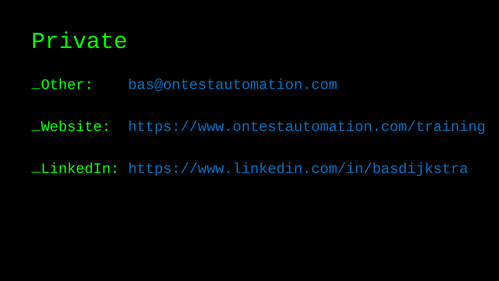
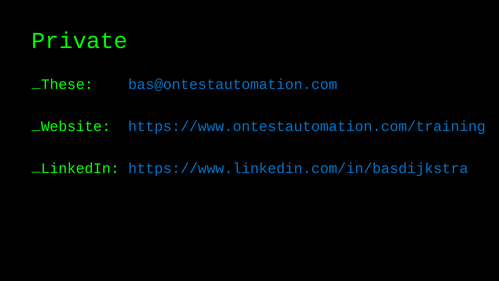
Other: Other -> These
